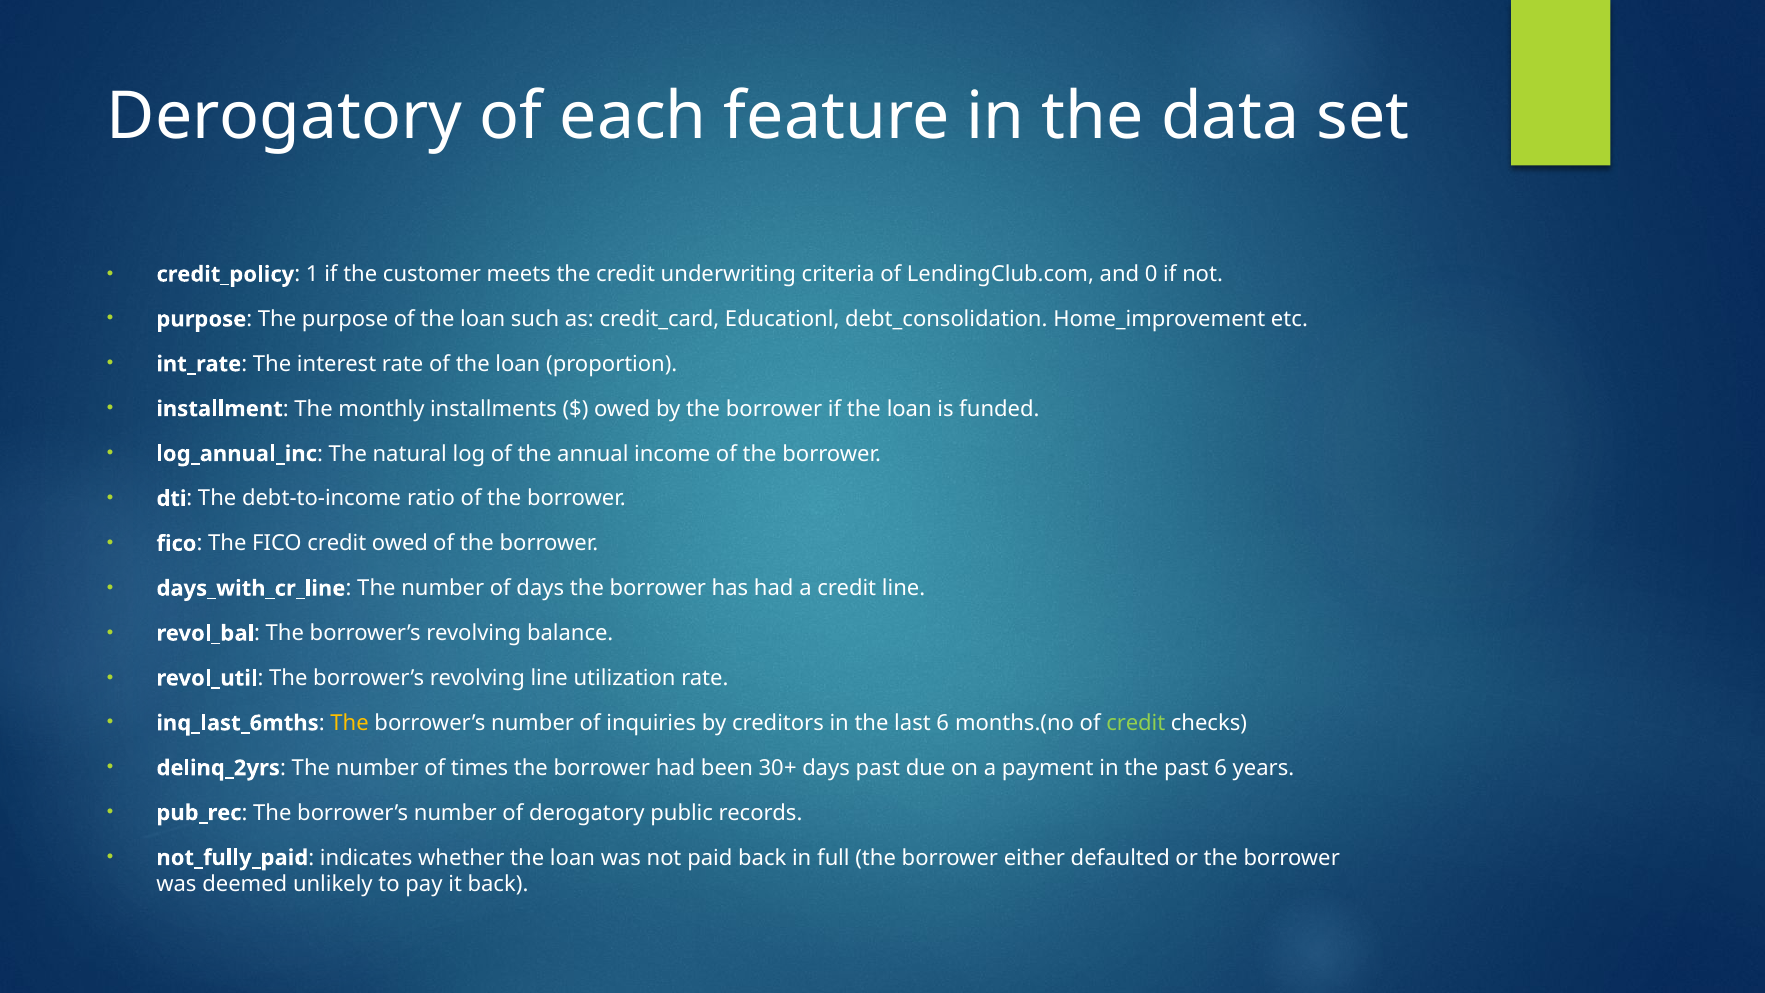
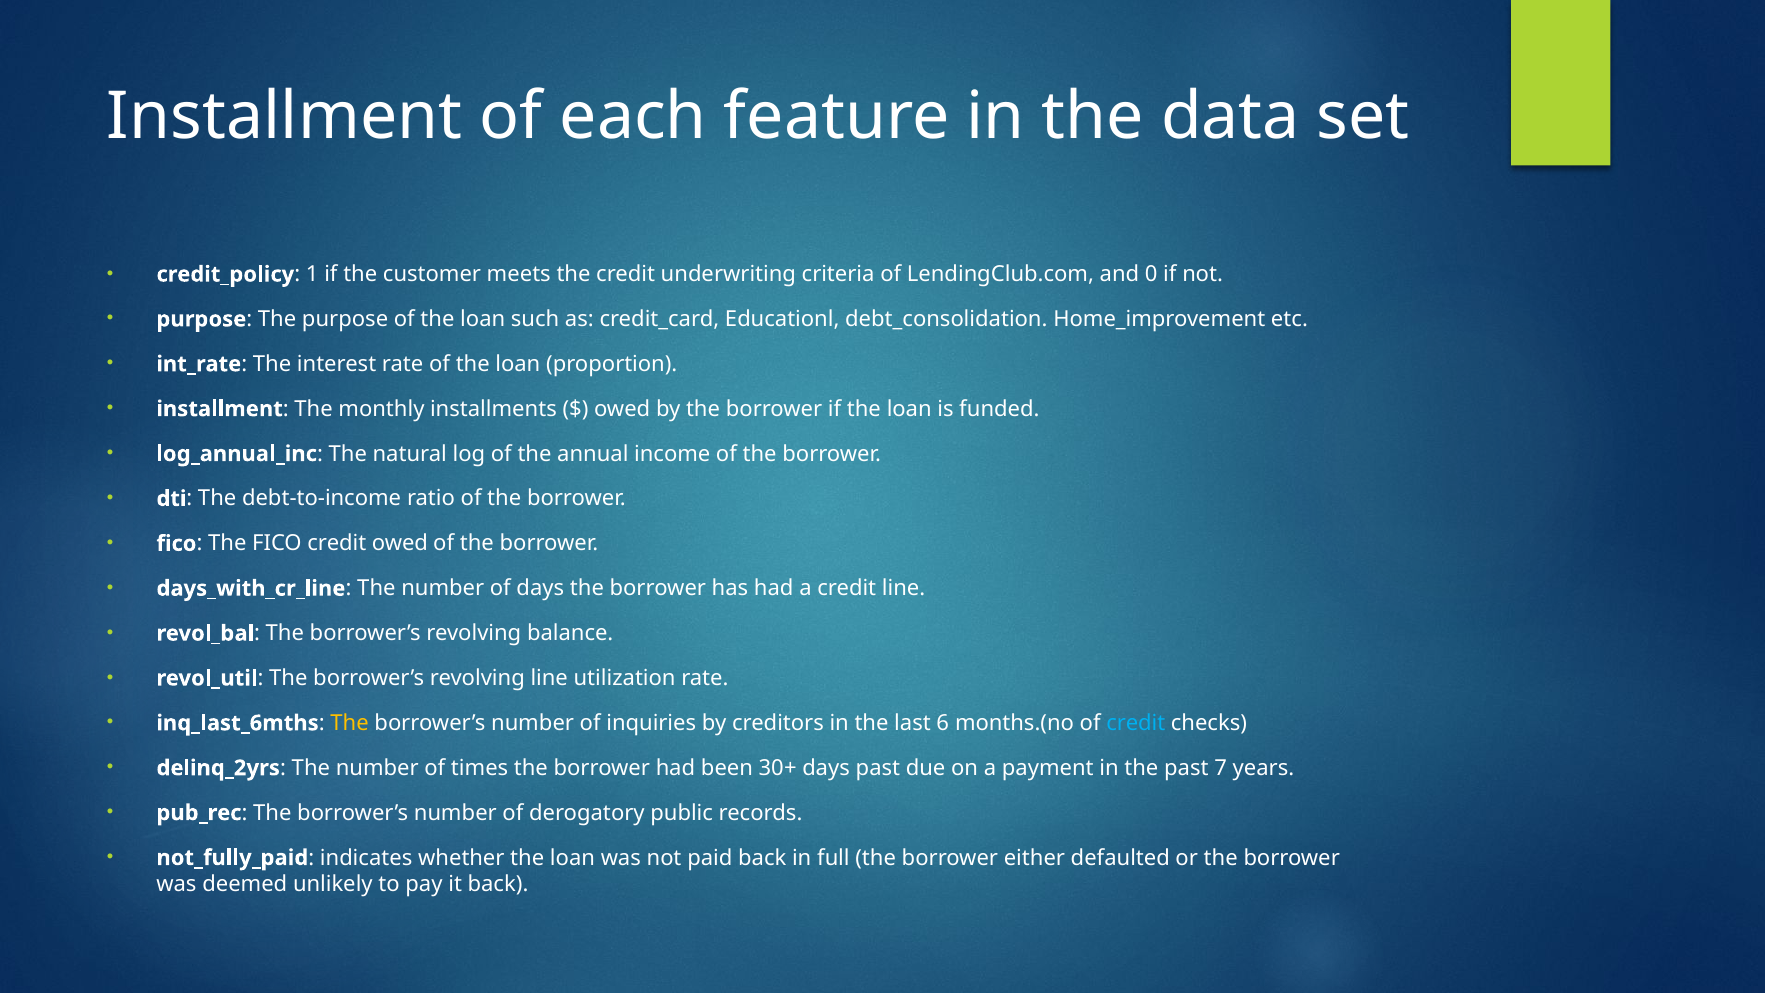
Derogatory at (285, 117): Derogatory -> Installment
credit at (1136, 723) colour: light green -> light blue
past 6: 6 -> 7
